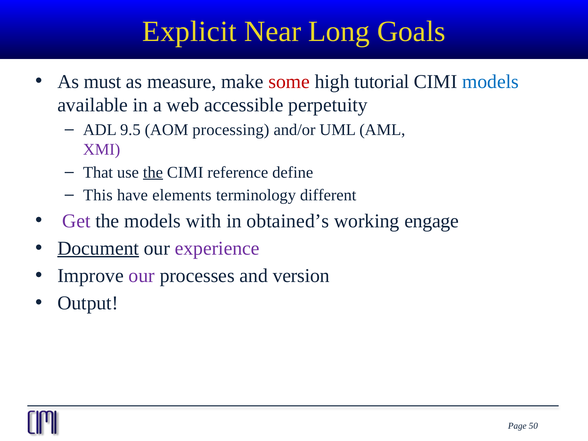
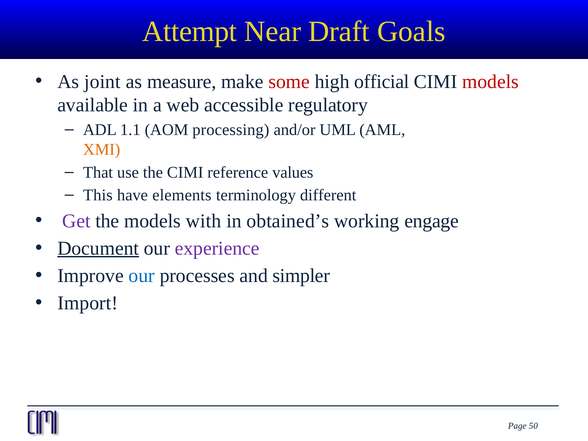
Explicit: Explicit -> Attempt
Long: Long -> Draft
must: must -> joint
tutorial: tutorial -> official
models at (490, 82) colour: blue -> red
perpetuity: perpetuity -> regulatory
9.5: 9.5 -> 1.1
XMI colour: purple -> orange
the at (153, 172) underline: present -> none
define: define -> values
our at (142, 276) colour: purple -> blue
version: version -> simpler
Output: Output -> Import
